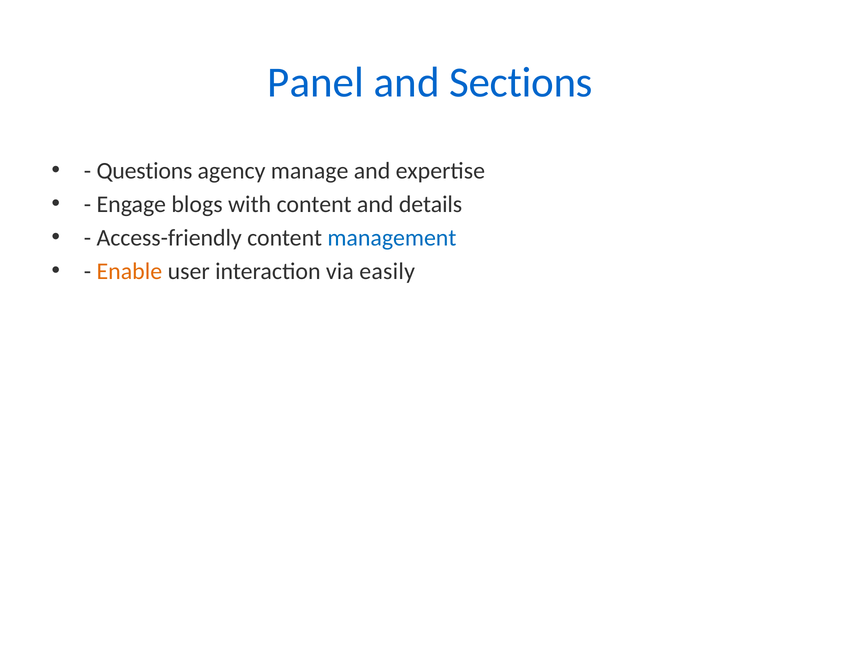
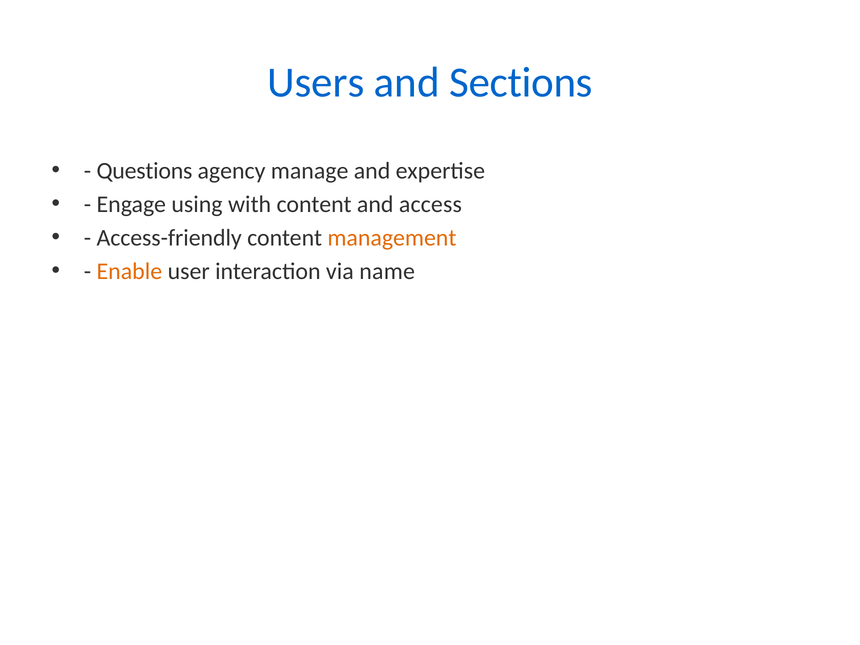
Panel: Panel -> Users
blogs: blogs -> using
details: details -> access
management colour: blue -> orange
easily: easily -> name
